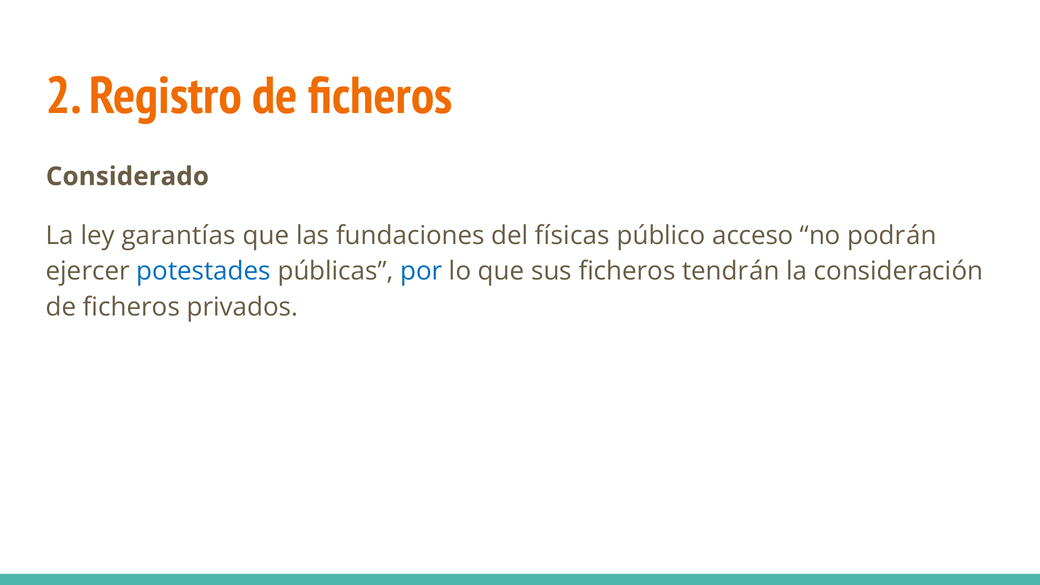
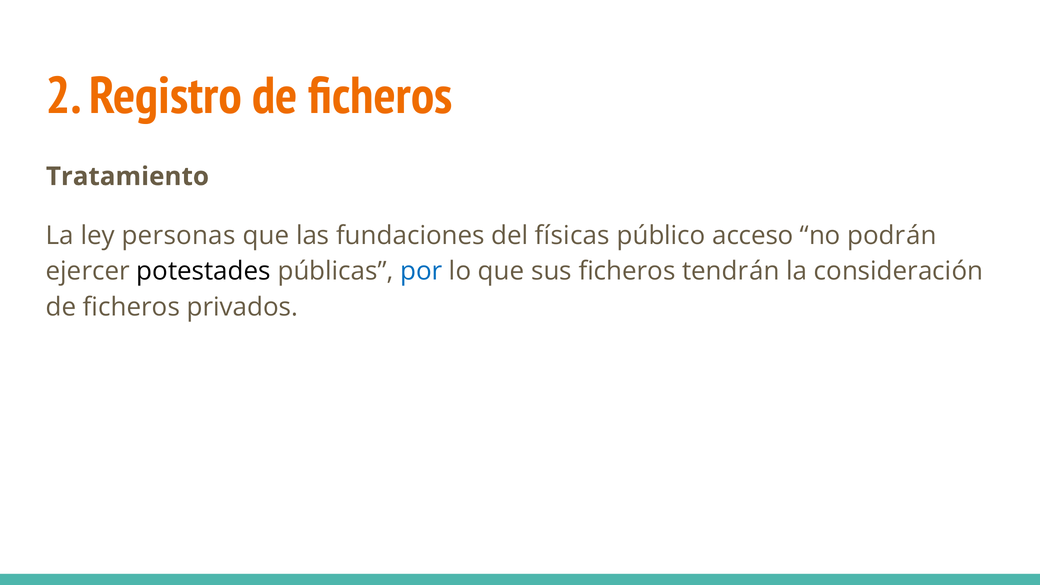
Considerado: Considerado -> Tratamiento
garantías: garantías -> personas
potestades colour: blue -> black
